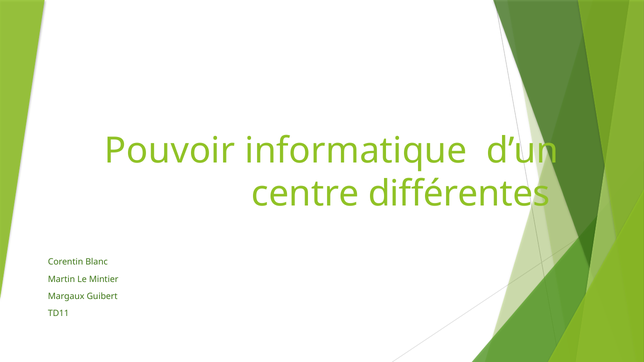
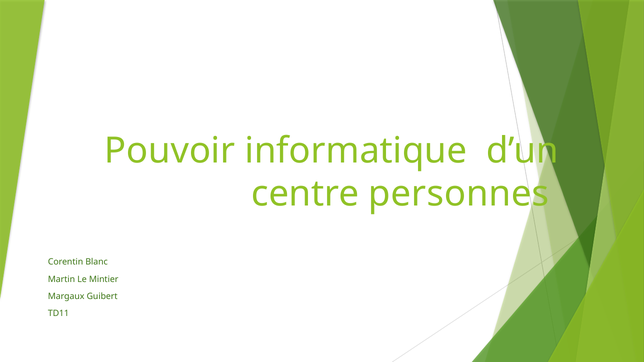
différentes: différentes -> personnes
